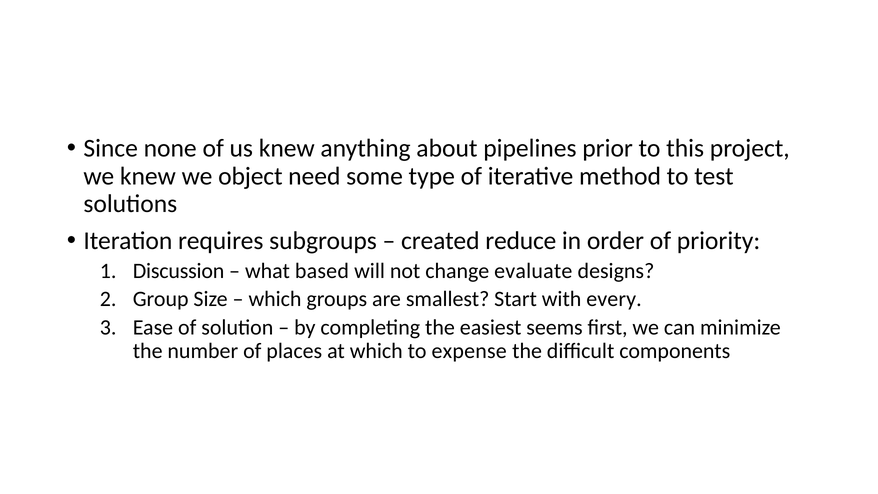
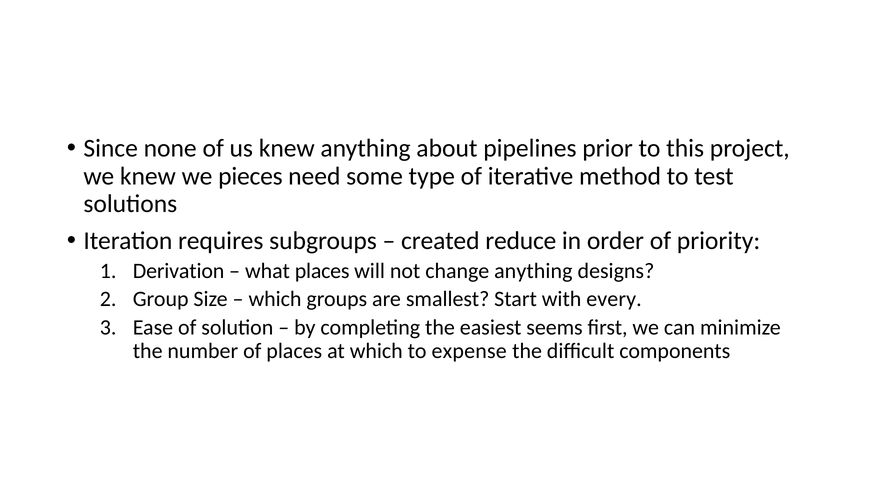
object: object -> pieces
Discussion: Discussion -> Derivation
what based: based -> places
change evaluate: evaluate -> anything
